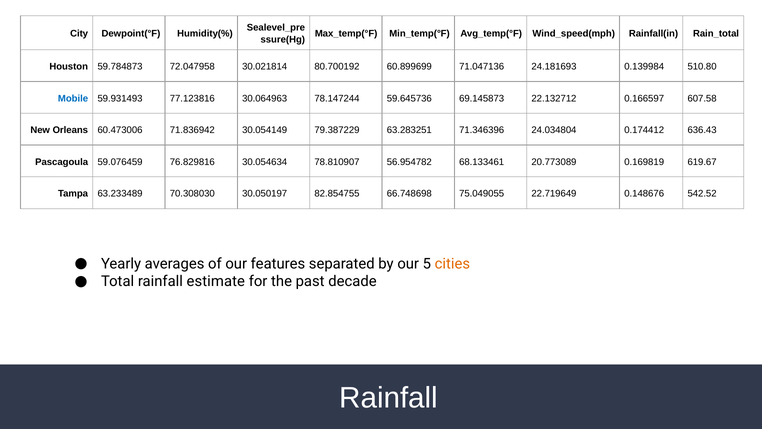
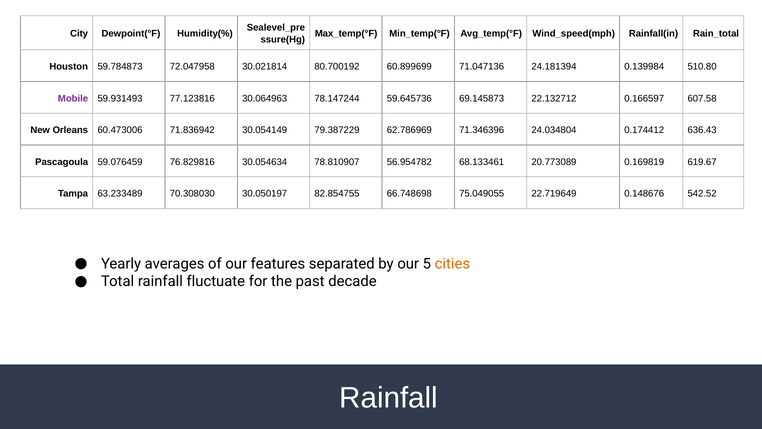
24.181693: 24.181693 -> 24.181394
Mobile colour: blue -> purple
63.283251: 63.283251 -> 62.786969
estimate: estimate -> fluctuate
